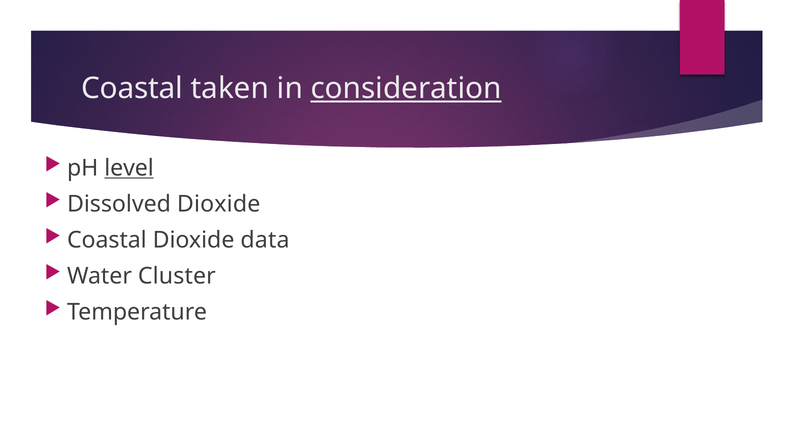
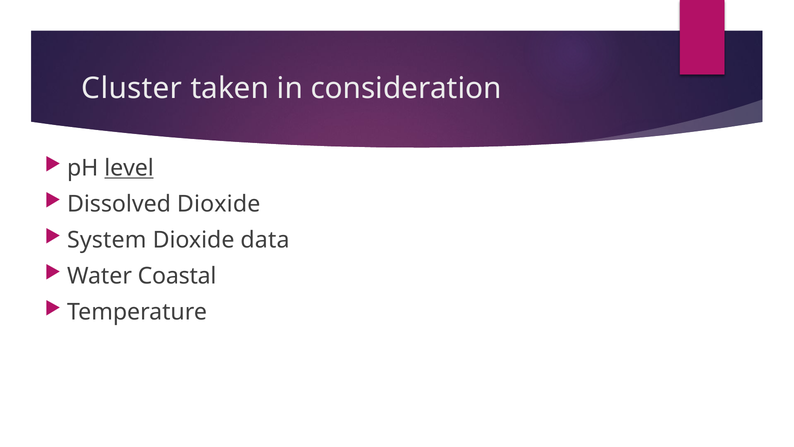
Coastal at (132, 89): Coastal -> Cluster
consideration underline: present -> none
Coastal at (107, 240): Coastal -> System
Cluster: Cluster -> Coastal
